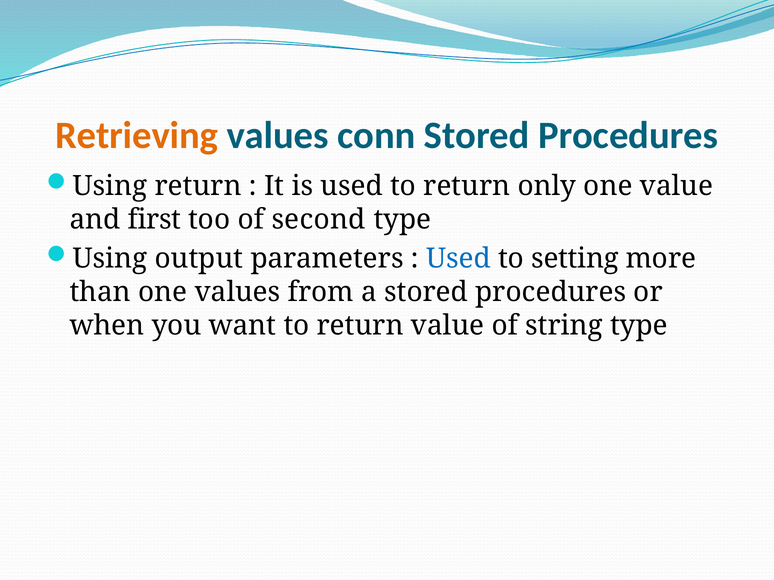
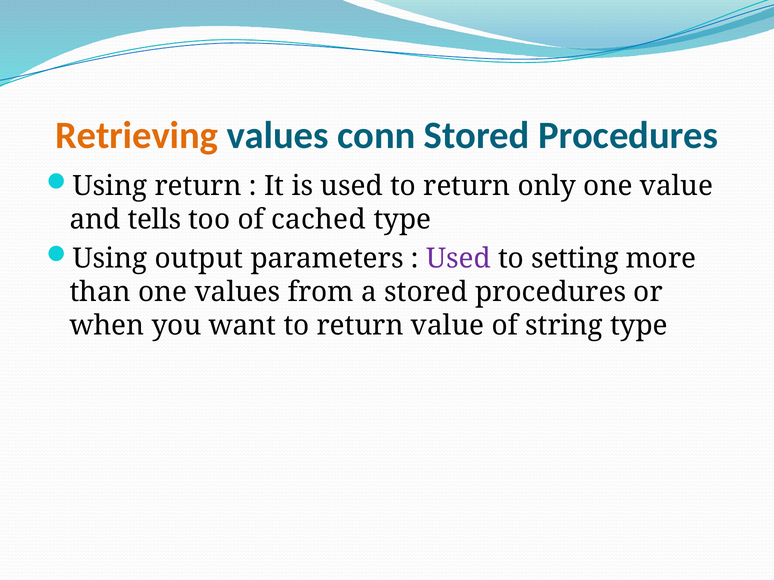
first: first -> tells
second: second -> cached
Used at (459, 259) colour: blue -> purple
